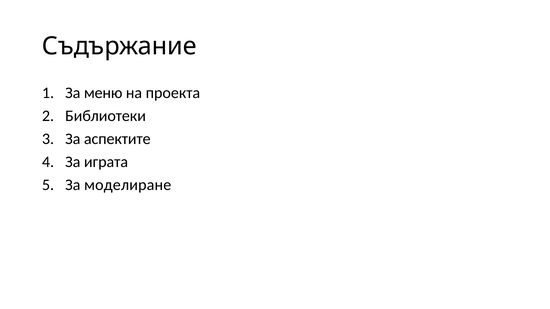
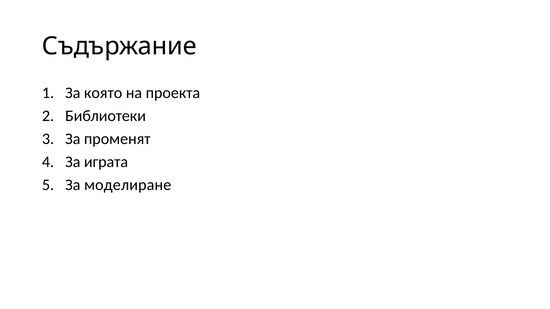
меню: меню -> която
аспектите: аспектите -> променят
